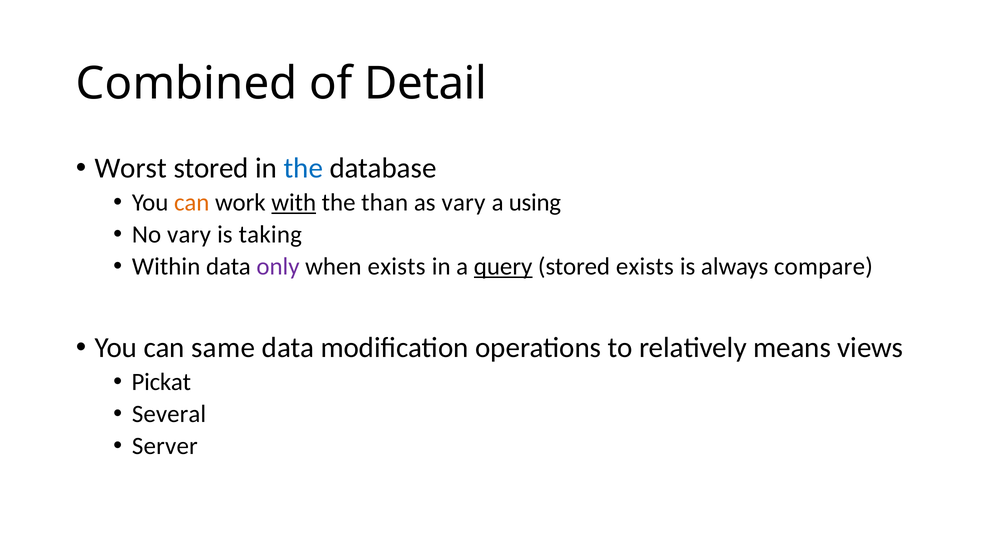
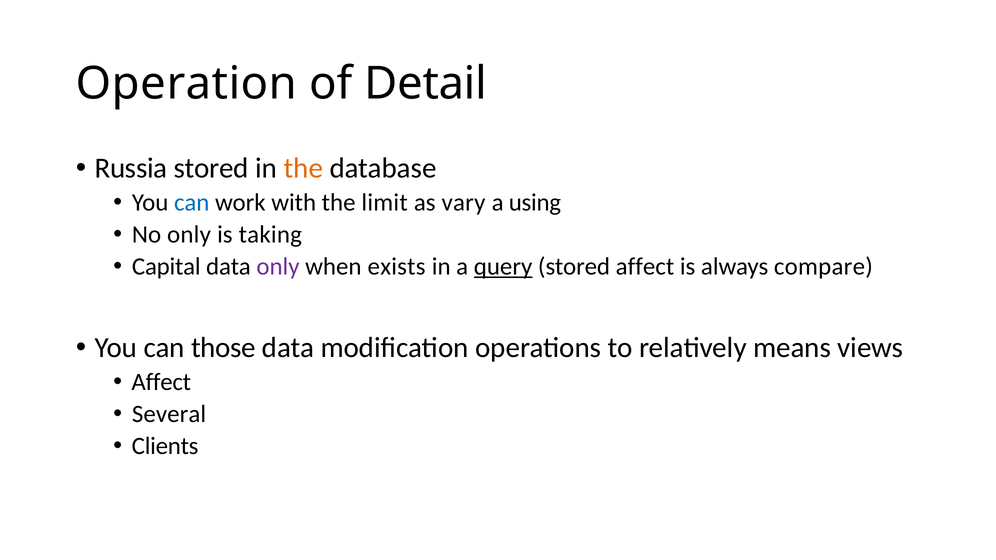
Combined: Combined -> Operation
Worst: Worst -> Russia
the at (303, 168) colour: blue -> orange
can at (192, 203) colour: orange -> blue
with underline: present -> none
than: than -> limit
No vary: vary -> only
Within: Within -> Capital
stored exists: exists -> affect
same: same -> those
Pickat at (161, 382): Pickat -> Affect
Server: Server -> Clients
